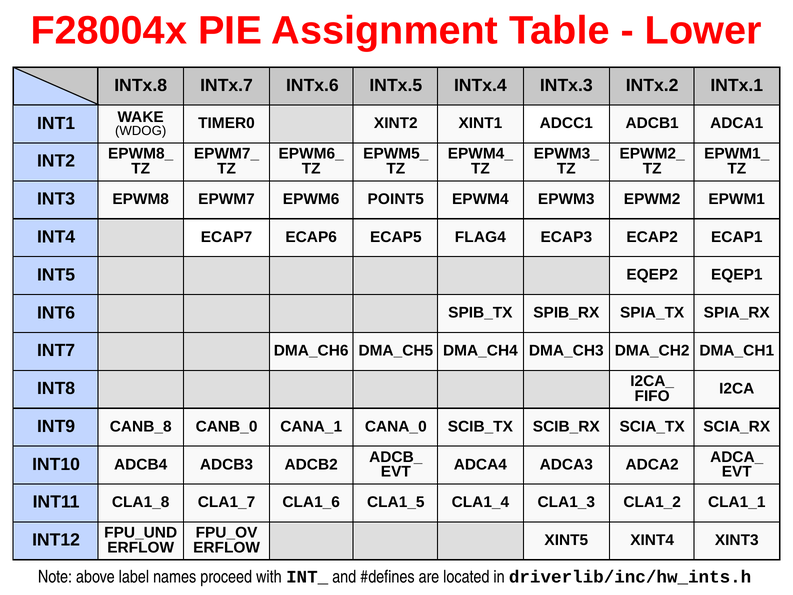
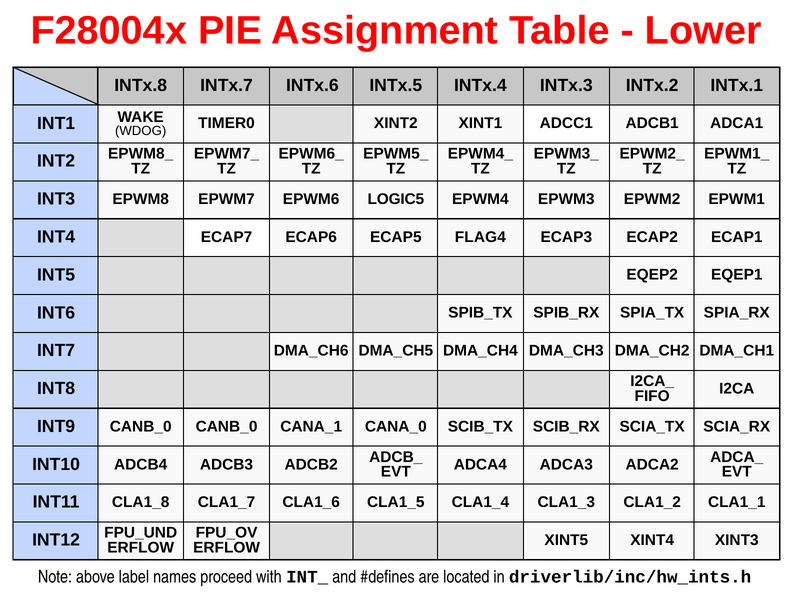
POINT5: POINT5 -> LOGIC5
INT9 CANB_8: CANB_8 -> CANB_0
